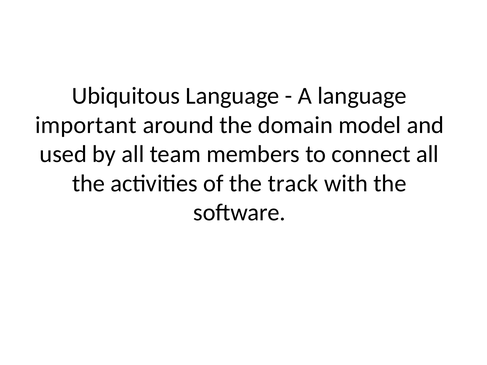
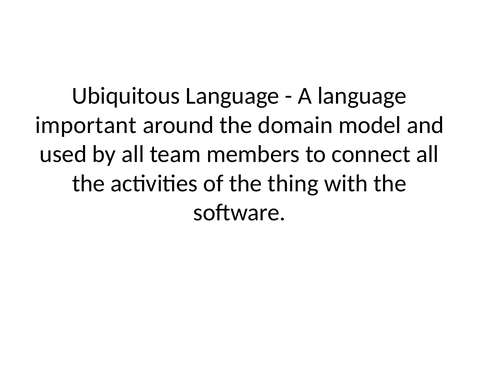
track: track -> thing
